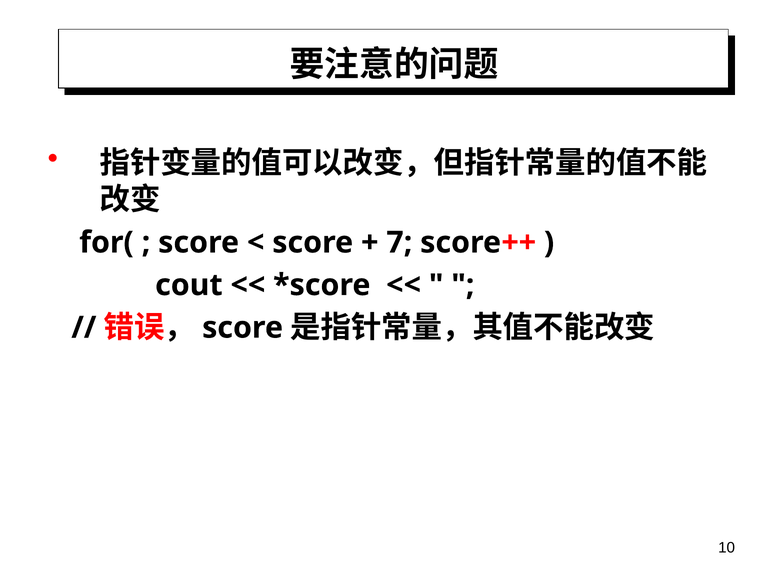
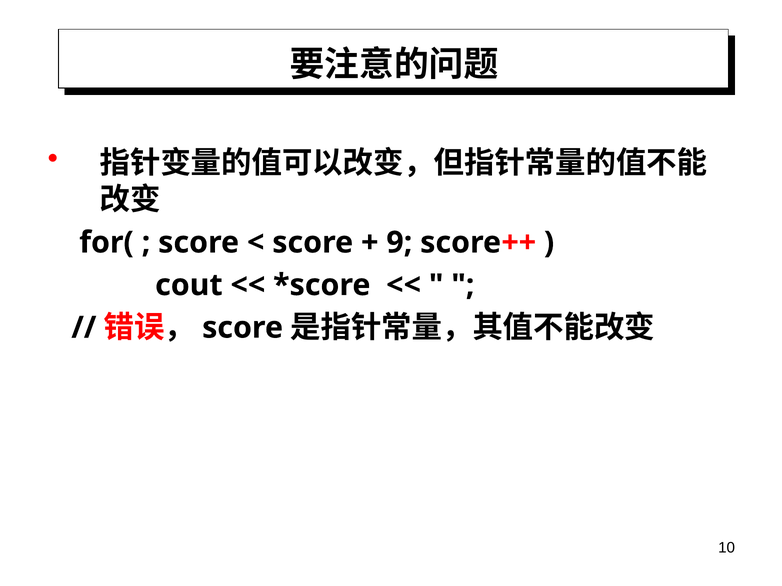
7: 7 -> 9
